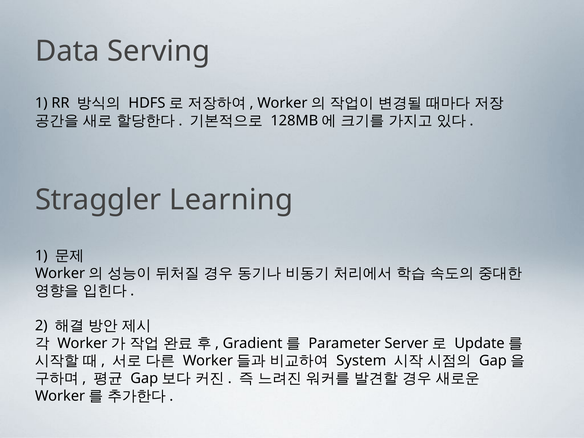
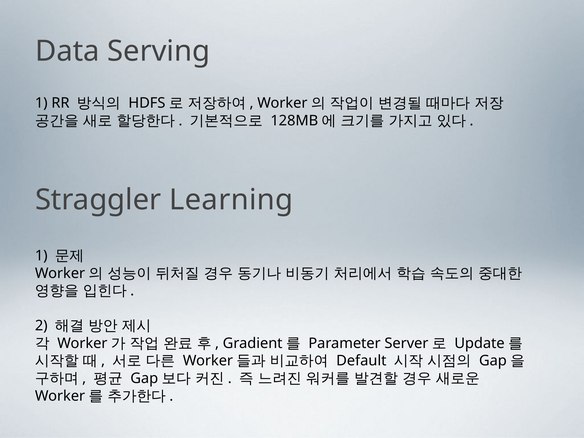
System: System -> Default
